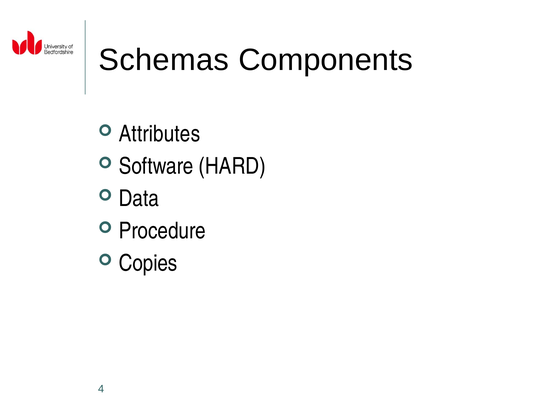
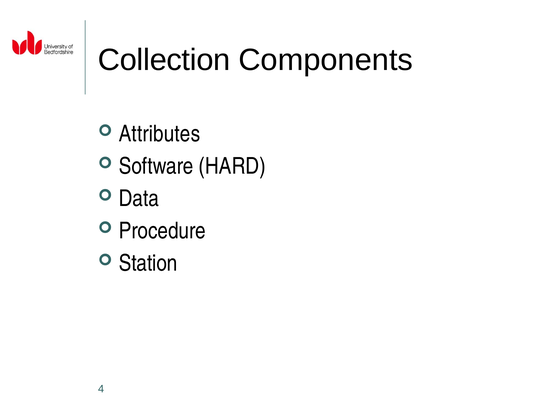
Schemas: Schemas -> Collection
Copies: Copies -> Station
